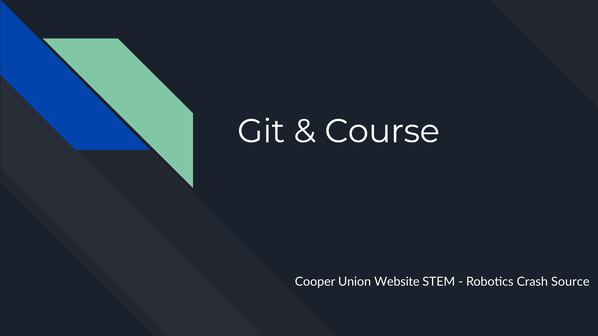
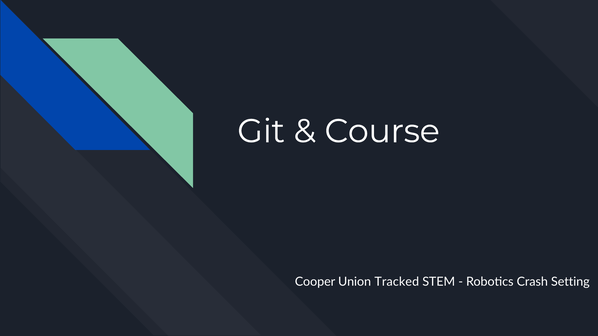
Website: Website -> Tracked
Source: Source -> Setting
